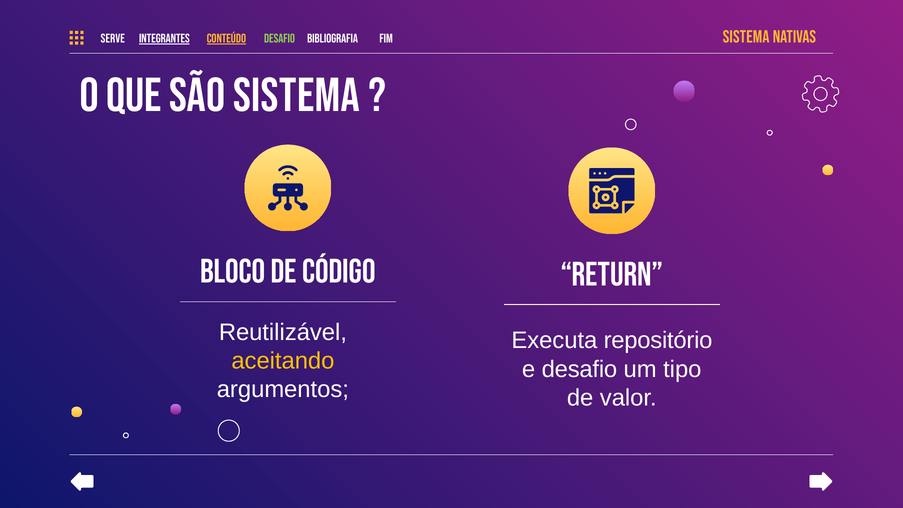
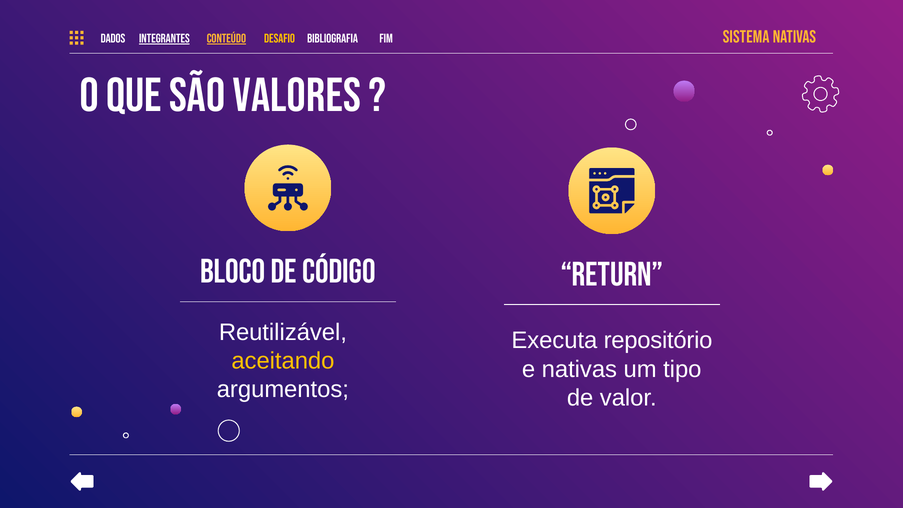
SERVE: SERVE -> DADOS
Desafio at (280, 39) colour: light green -> yellow
são sistema: sistema -> valores
e desafio: desafio -> nativas
